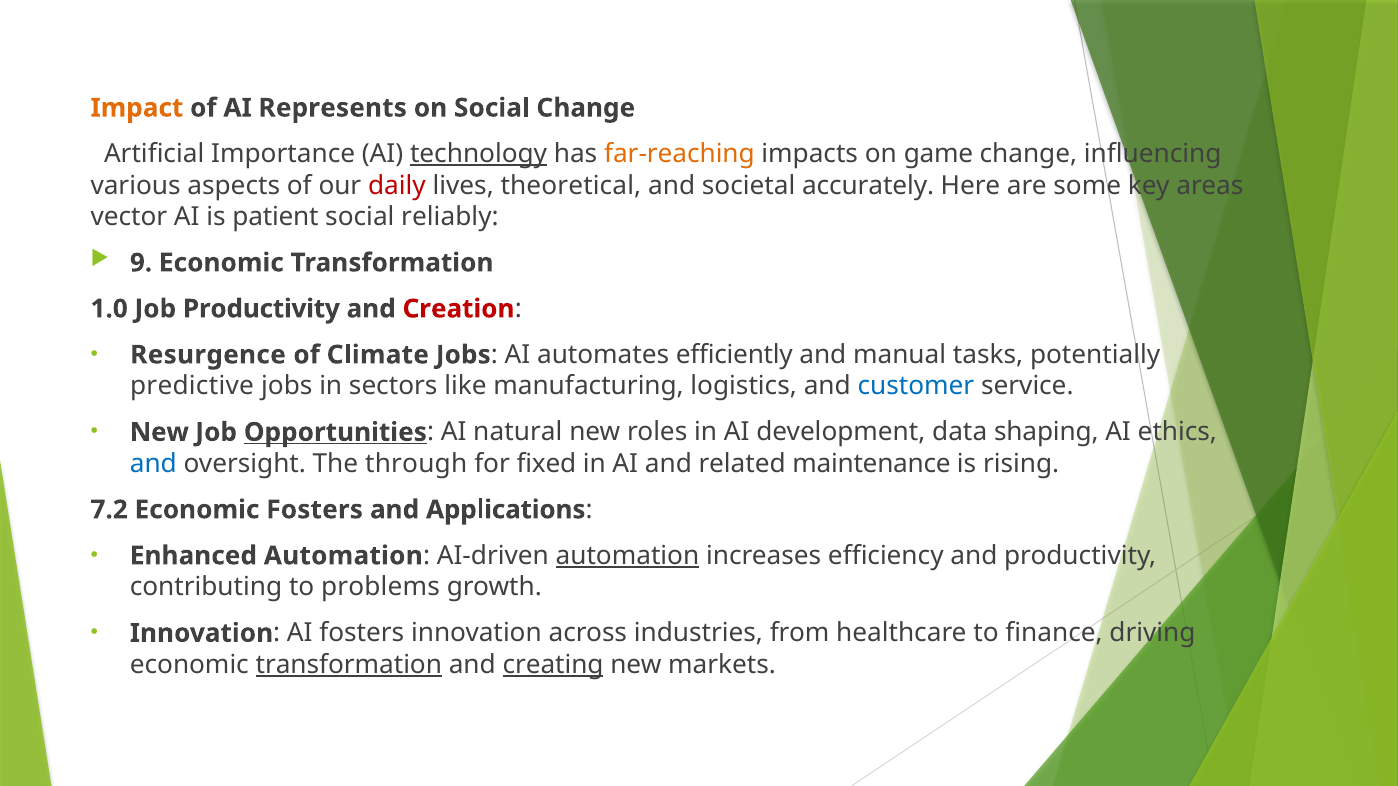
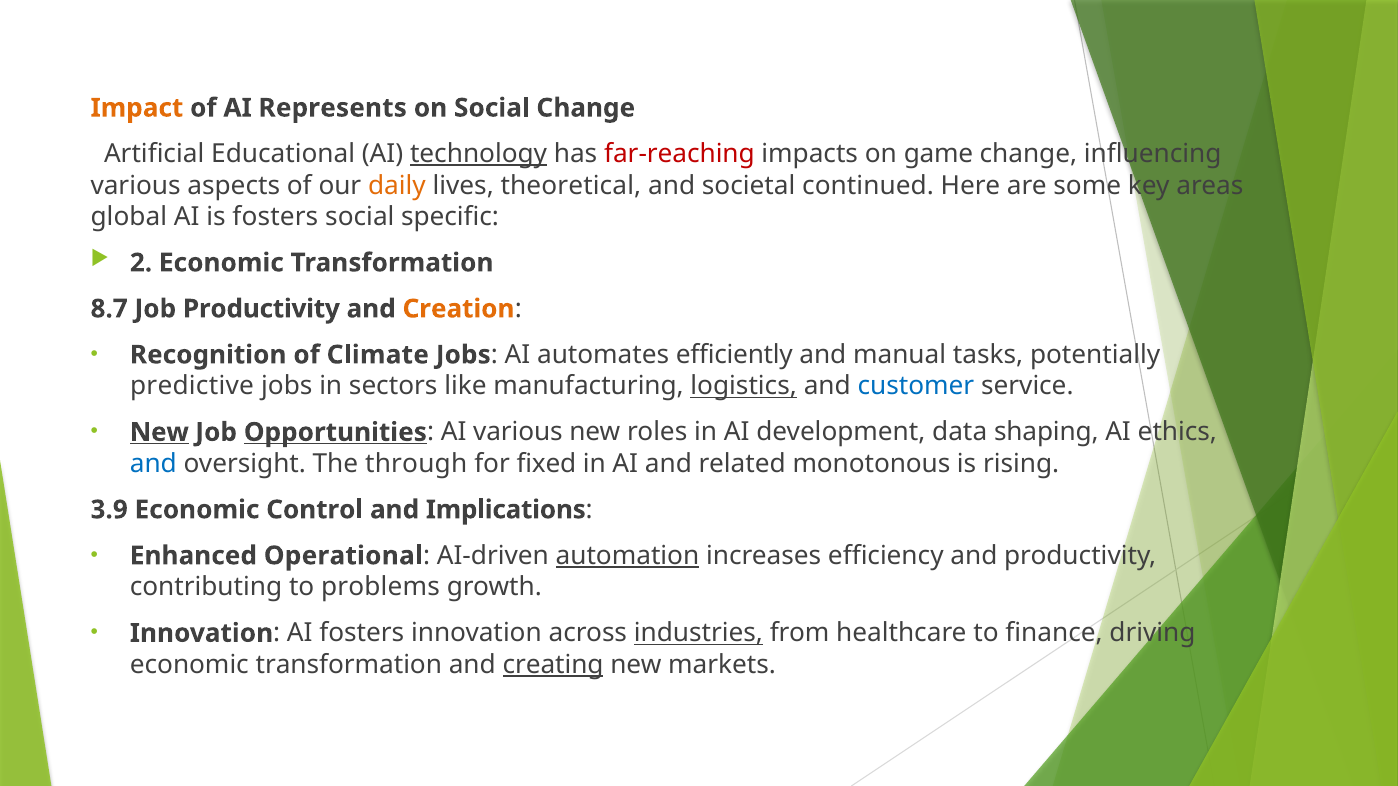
Importance: Importance -> Educational
far-reaching colour: orange -> red
daily colour: red -> orange
accurately: accurately -> continued
vector: vector -> global
is patient: patient -> fosters
reliably: reliably -> specific
9: 9 -> 2
1.0: 1.0 -> 8.7
Creation colour: red -> orange
Resurgence: Resurgence -> Recognition
logistics underline: none -> present
New at (159, 432) underline: none -> present
AI natural: natural -> various
maintenance: maintenance -> monotonous
7.2: 7.2 -> 3.9
Economic Fosters: Fosters -> Control
Applications: Applications -> Implications
Enhanced Automation: Automation -> Operational
industries underline: none -> present
transformation at (349, 665) underline: present -> none
